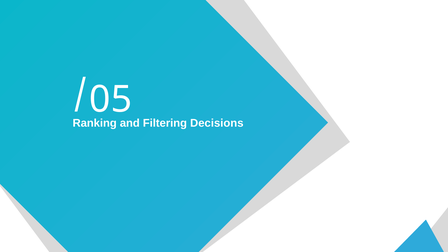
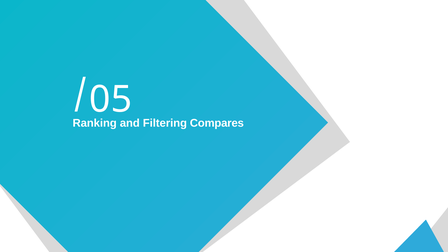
Decisions: Decisions -> Compares
